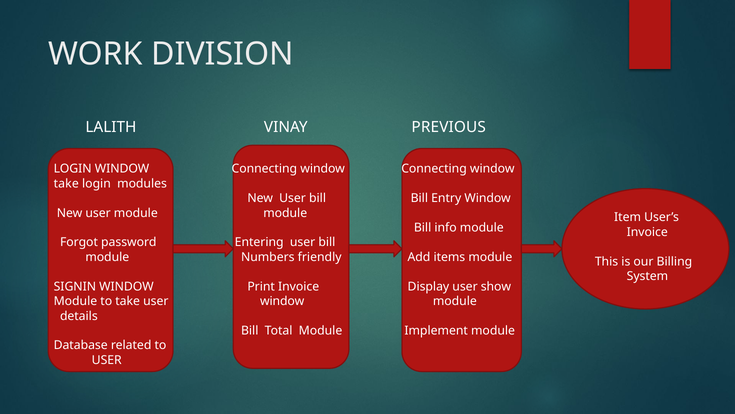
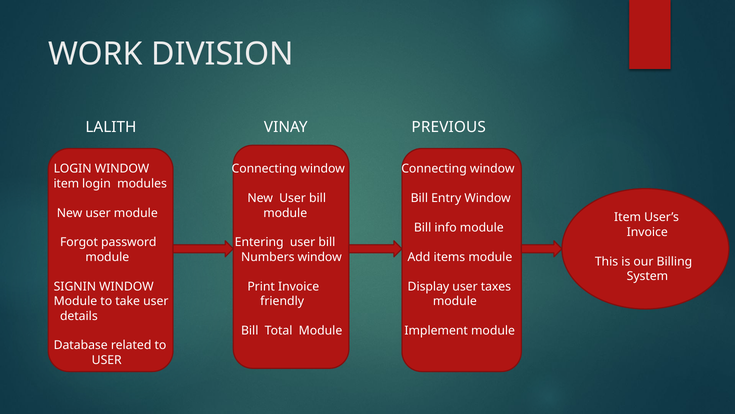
take at (66, 183): take -> item
Numbers friendly: friendly -> window
show: show -> taxes
window at (282, 301): window -> friendly
